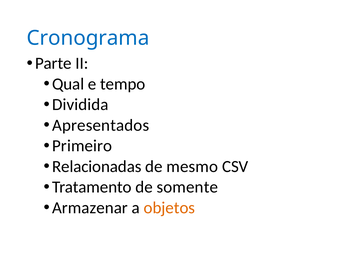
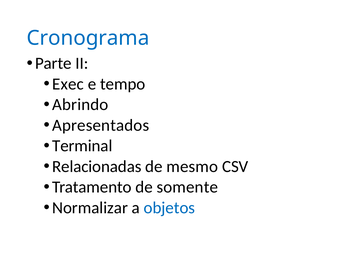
Qual: Qual -> Exec
Dividida: Dividida -> Abrindo
Primeiro: Primeiro -> Terminal
Armazenar: Armazenar -> Normalizar
objetos colour: orange -> blue
